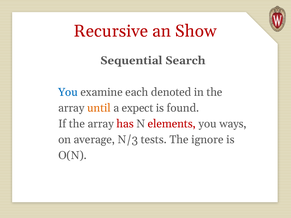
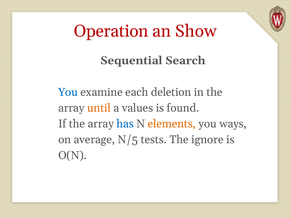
Recursive: Recursive -> Operation
denoted: denoted -> deletion
expect: expect -> values
has colour: red -> blue
elements colour: red -> orange
N/3: N/3 -> N/5
